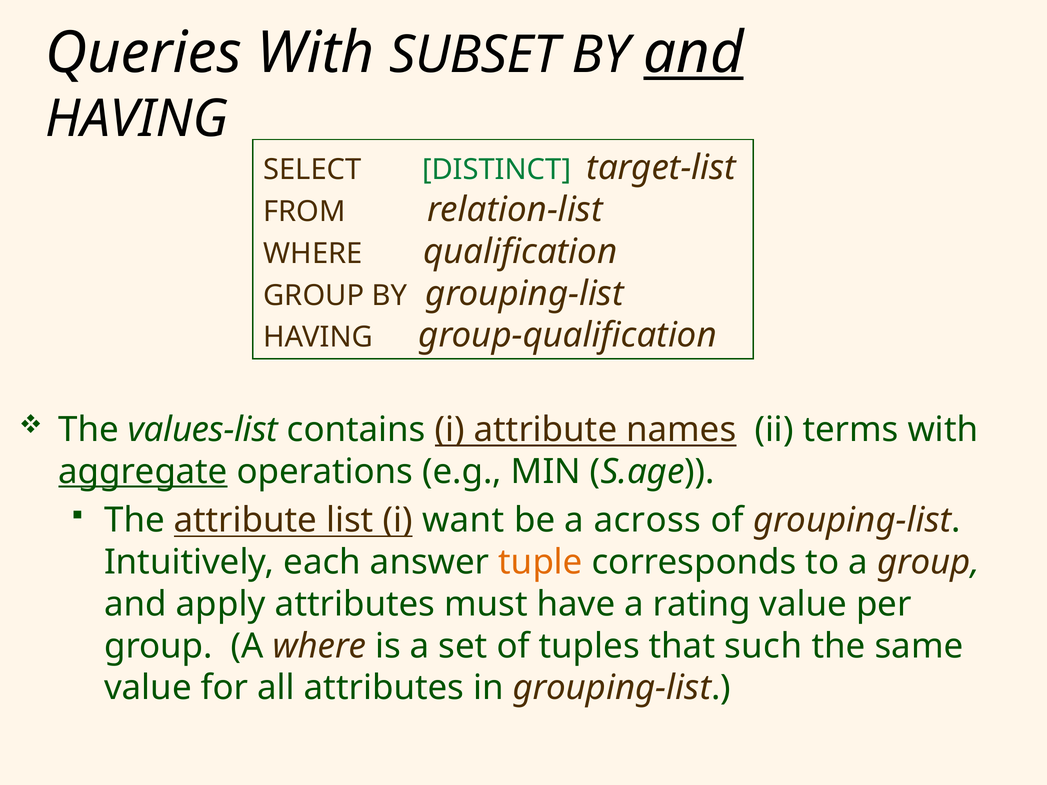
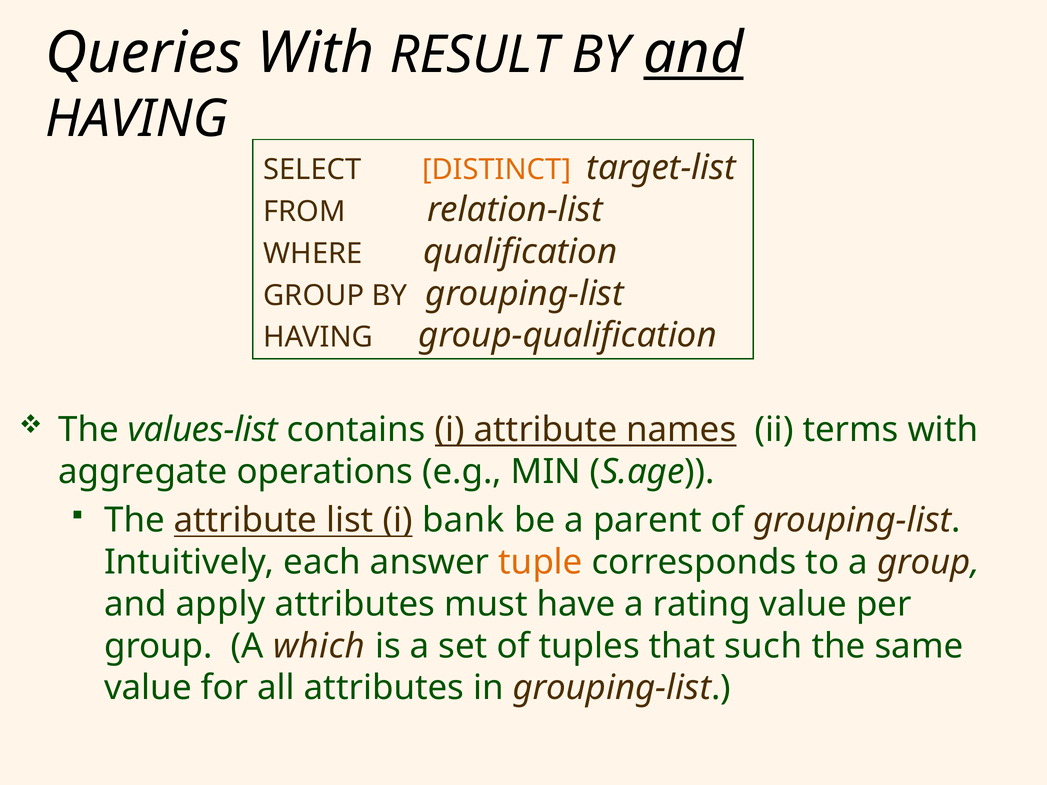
SUBSET: SUBSET -> RESULT
DISTINCT colour: green -> orange
aggregate underline: present -> none
want: want -> bank
across: across -> parent
A where: where -> which
